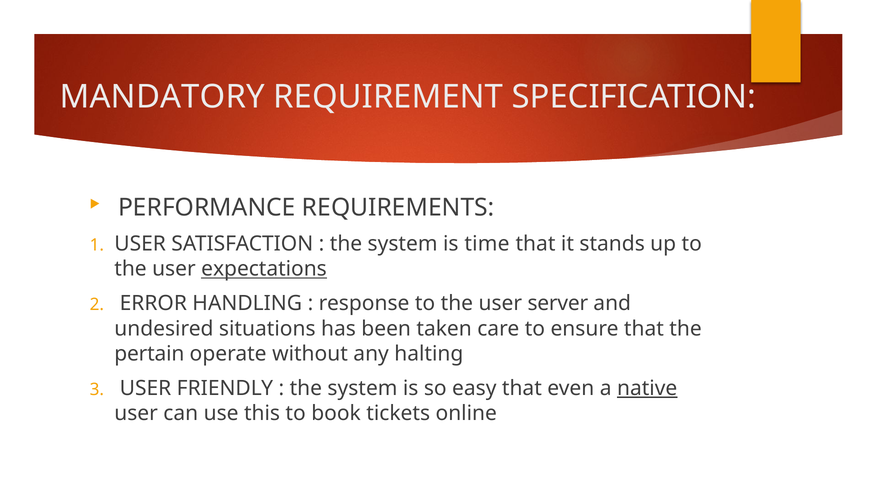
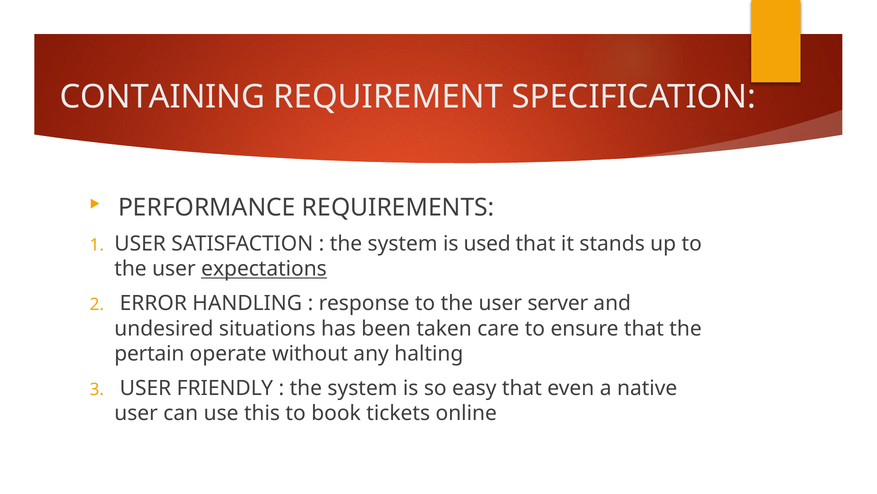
MANDATORY: MANDATORY -> CONTAINING
time: time -> used
native underline: present -> none
